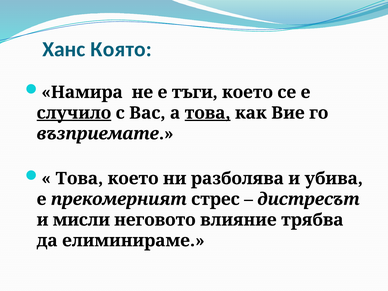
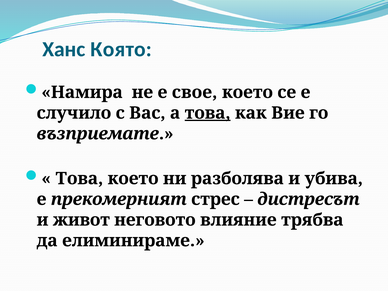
тъги: тъги -> свое
случило underline: present -> none
мисли: мисли -> живот
